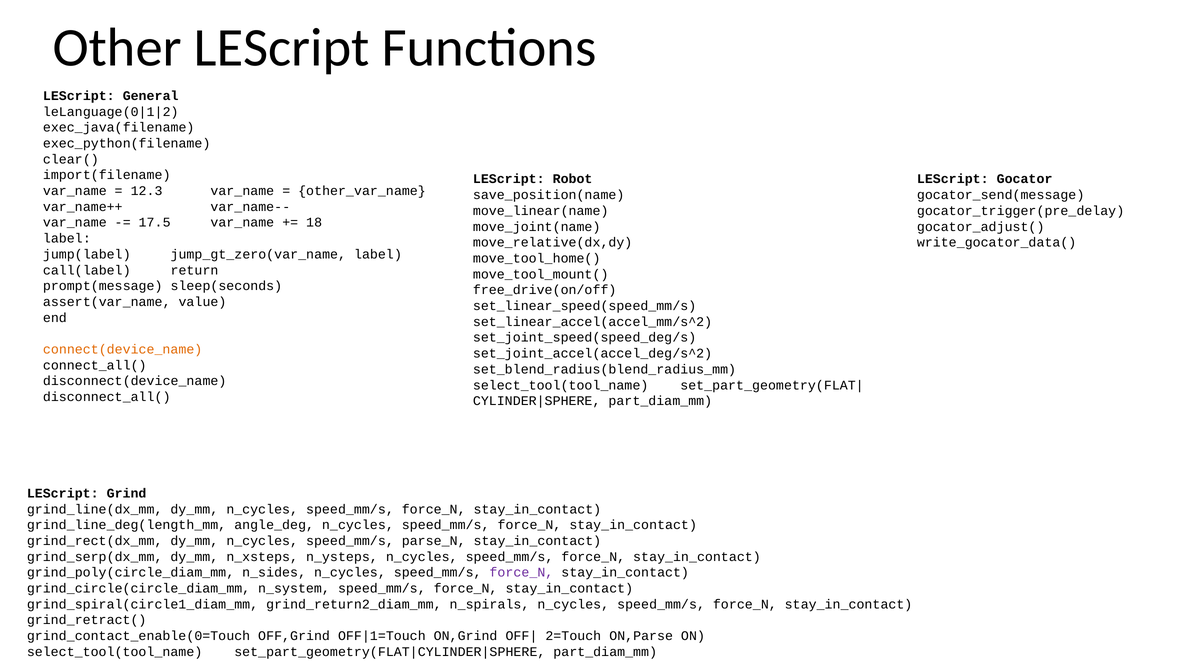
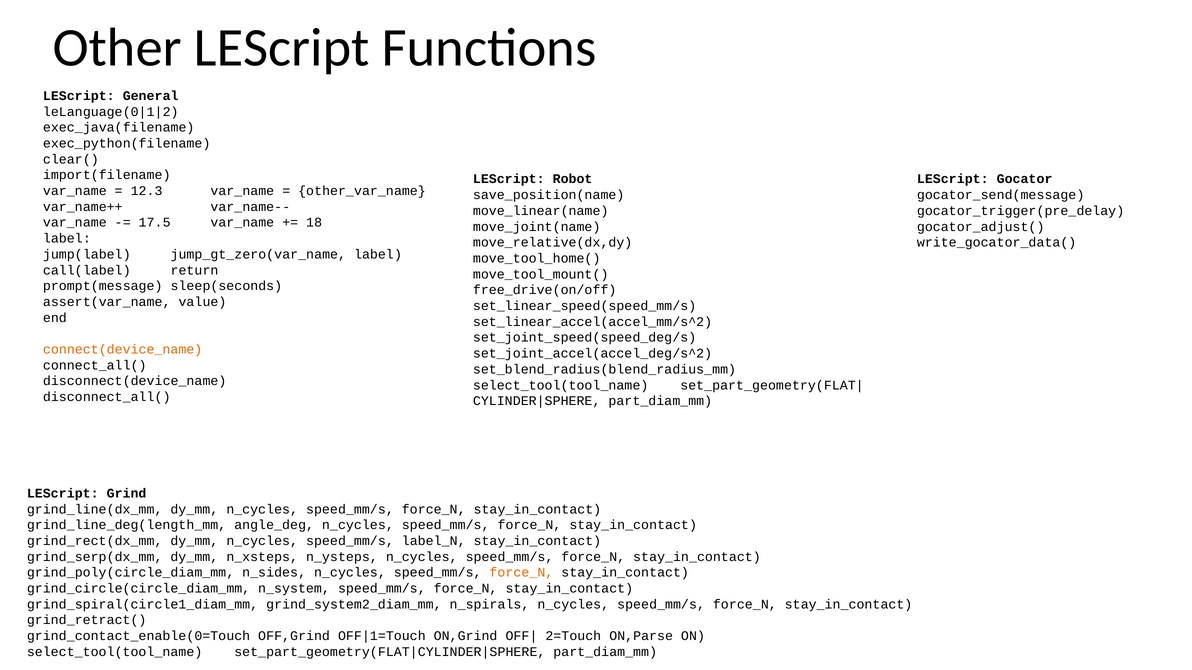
parse_N: parse_N -> label_N
force_N at (521, 573) colour: purple -> orange
grind_return2_diam_mm: grind_return2_diam_mm -> grind_system2_diam_mm
